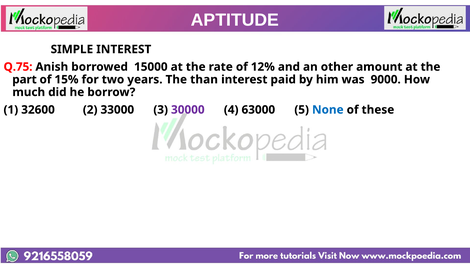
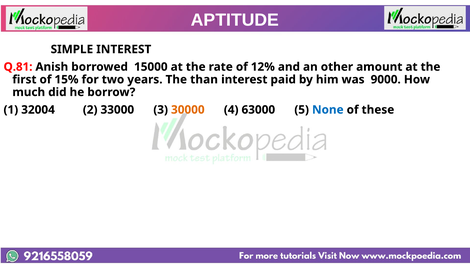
Q.75: Q.75 -> Q.81
part: part -> first
32600: 32600 -> 32004
30000 colour: purple -> orange
